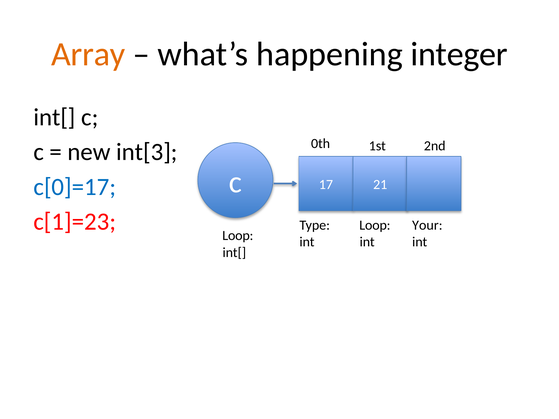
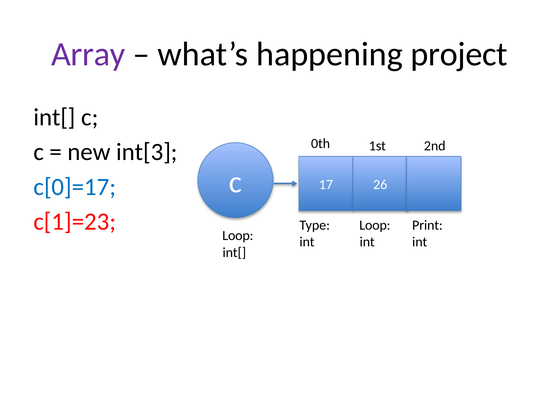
Array colour: orange -> purple
integer: integer -> project
21: 21 -> 26
Your: Your -> Print
